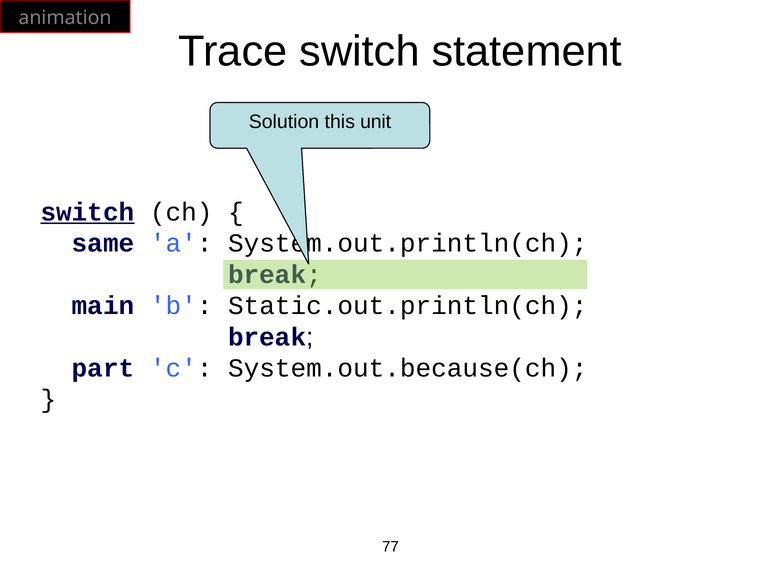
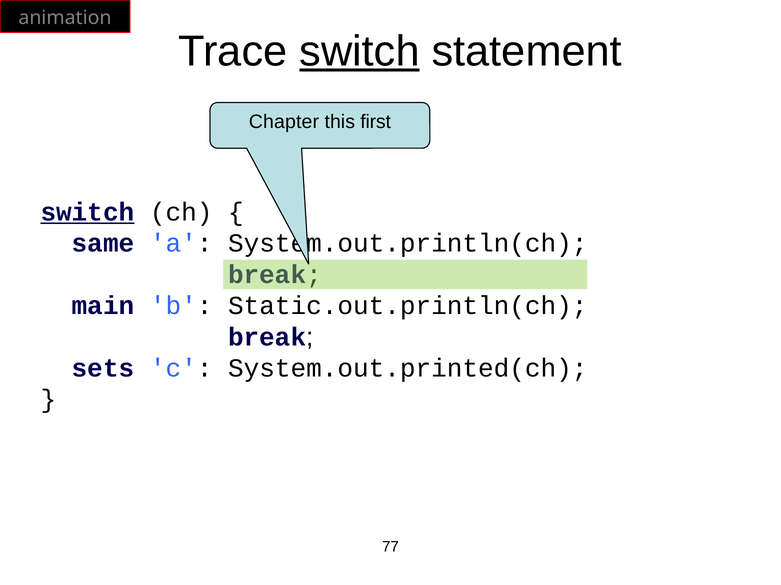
switch at (360, 51) underline: none -> present
Solution: Solution -> Chapter
unit: unit -> first
part: part -> sets
System.out.because(ch: System.out.because(ch -> System.out.printed(ch
